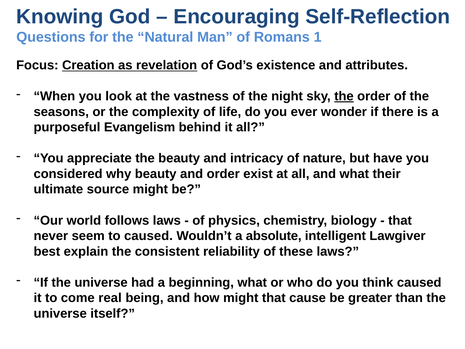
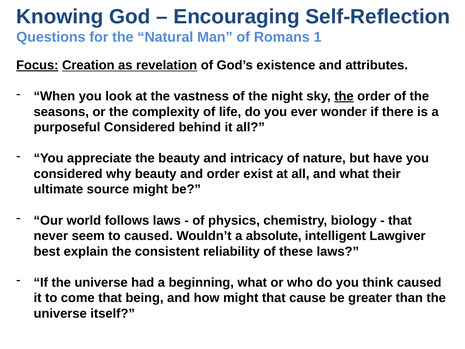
Focus underline: none -> present
purposeful Evangelism: Evangelism -> Considered
come real: real -> that
